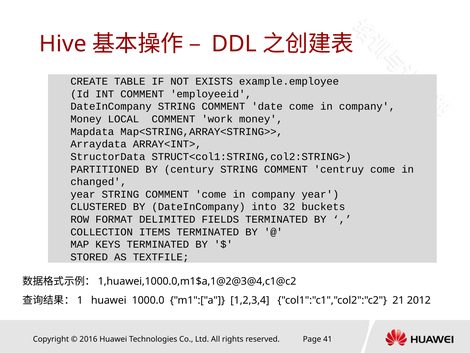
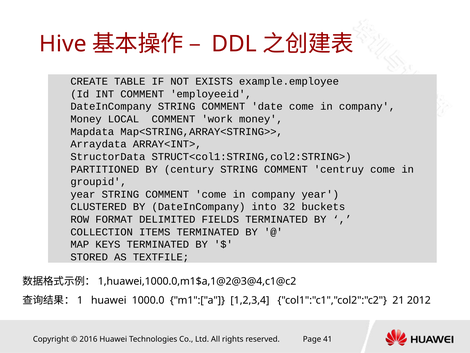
changed: changed -> groupid
